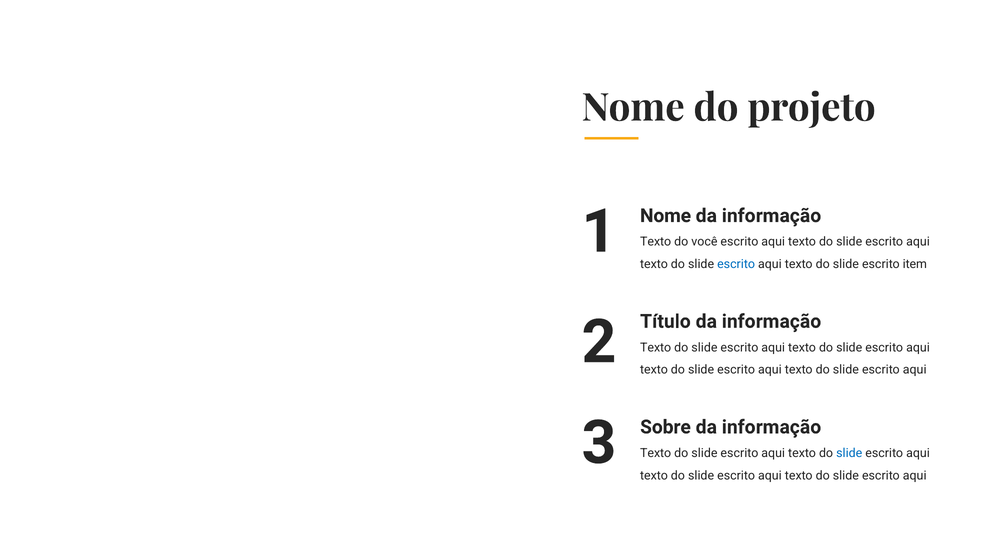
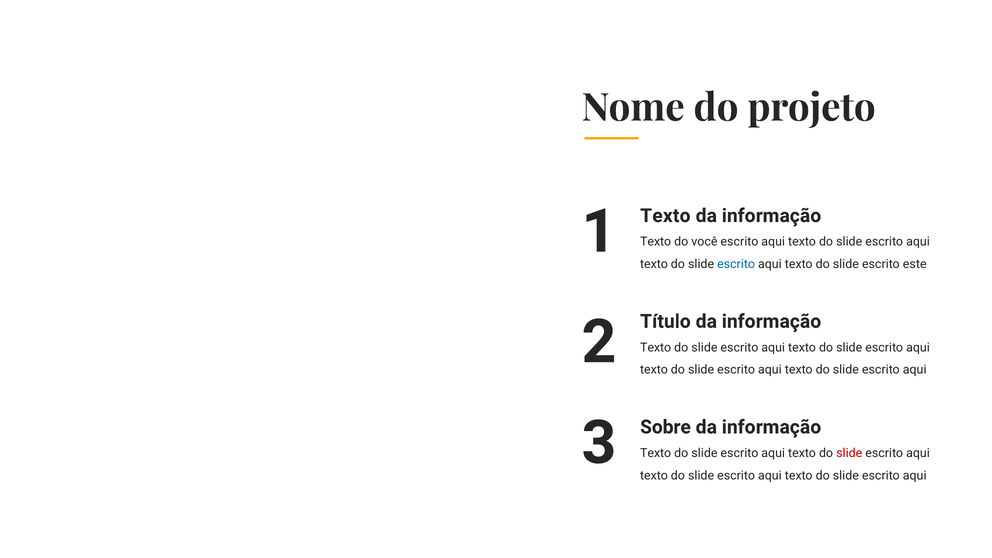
Nome at (666, 216): Nome -> Texto
item: item -> este
slide at (849, 453) colour: blue -> red
